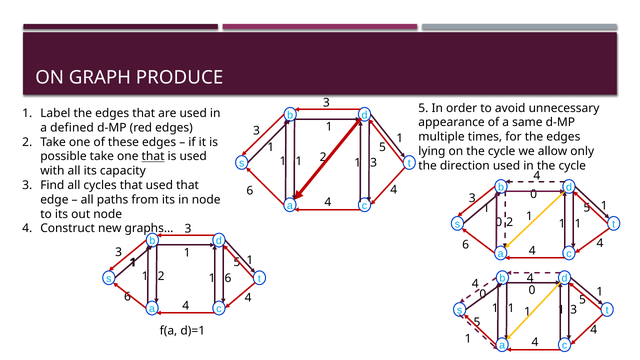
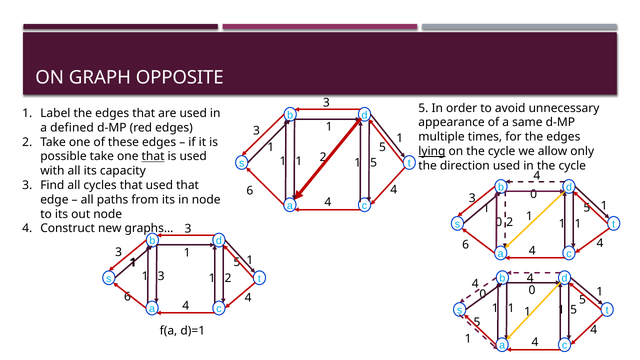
PRODUCE: PRODUCE -> OPPOSITE
lying underline: none -> present
3 at (374, 163): 3 -> 5
2 at (161, 276): 2 -> 3
6 at (228, 278): 6 -> 2
3 at (574, 310): 3 -> 5
